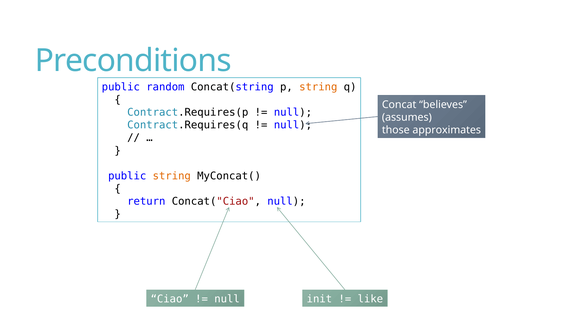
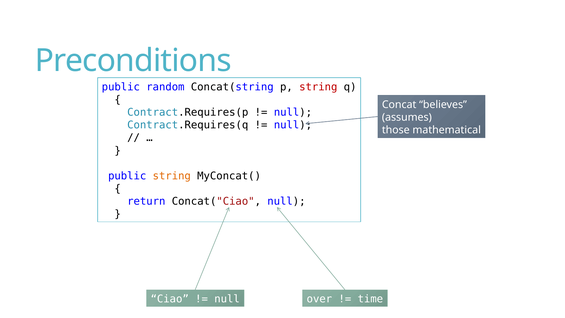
string at (318, 87) colour: orange -> red
approximates: approximates -> mathematical
init: init -> over
like: like -> time
